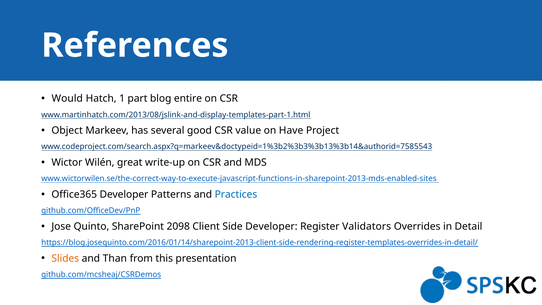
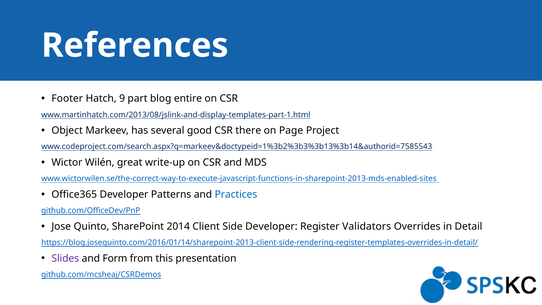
Would: Would -> Footer
1: 1 -> 9
value: value -> there
Have: Have -> Page
2098: 2098 -> 2014
Slides colour: orange -> purple
Than: Than -> Form
